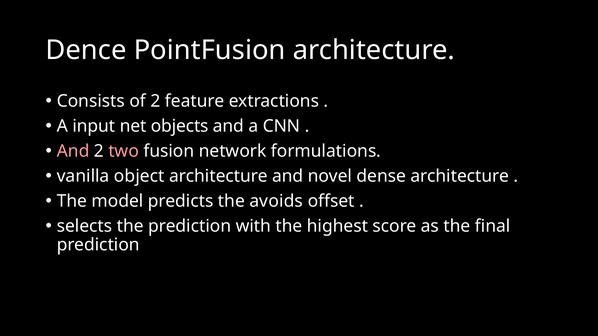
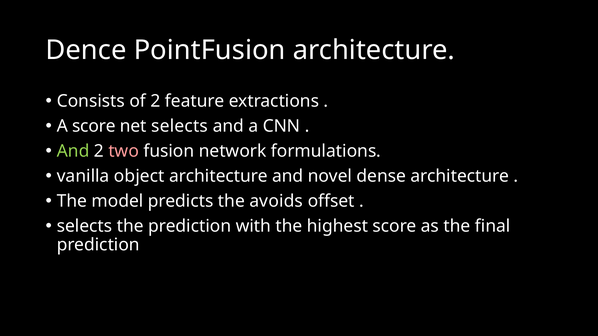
A input: input -> score
net objects: objects -> selects
And at (73, 151) colour: pink -> light green
